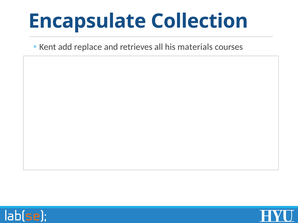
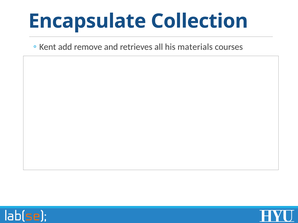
replace: replace -> remove
